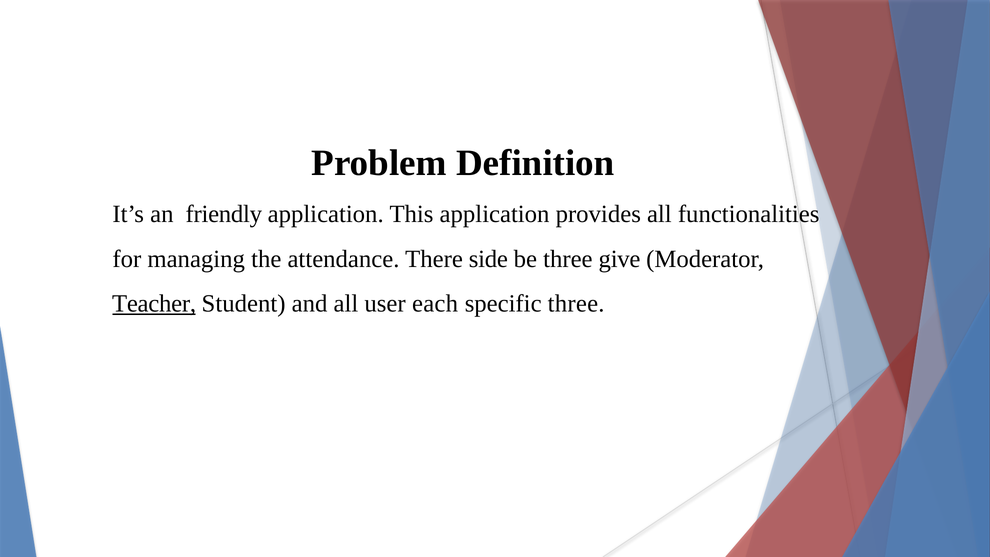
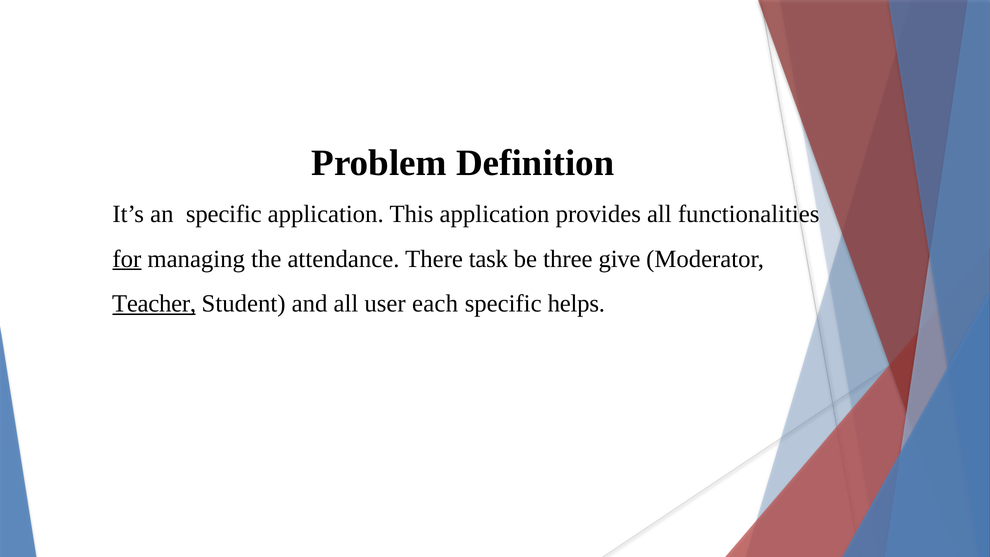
an friendly: friendly -> specific
for underline: none -> present
side: side -> task
specific three: three -> helps
